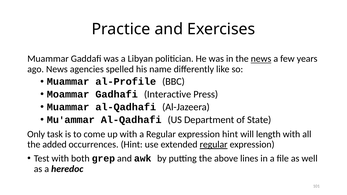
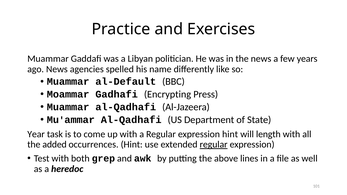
news at (261, 59) underline: present -> none
al-Profile: al-Profile -> al-Default
Interactive: Interactive -> Encrypting
Only: Only -> Year
